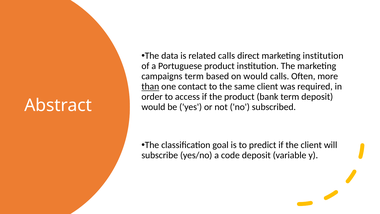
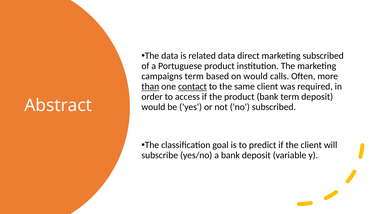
related calls: calls -> data
marketing institution: institution -> subscribed
contact underline: none -> present
a code: code -> bank
